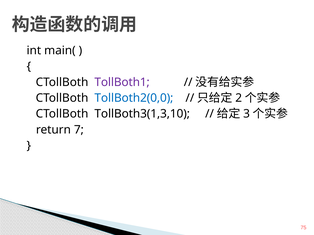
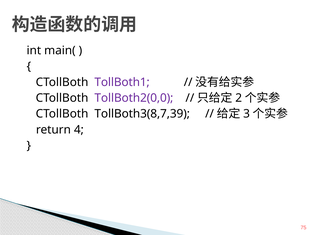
TollBoth2(0,0 colour: blue -> purple
TollBoth3(1,3,10: TollBoth3(1,3,10 -> TollBoth3(8,7,39
7: 7 -> 4
